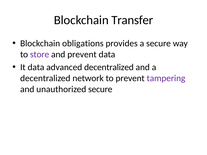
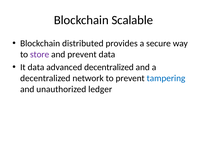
Transfer: Transfer -> Scalable
obligations: obligations -> distributed
tampering colour: purple -> blue
unauthorized secure: secure -> ledger
